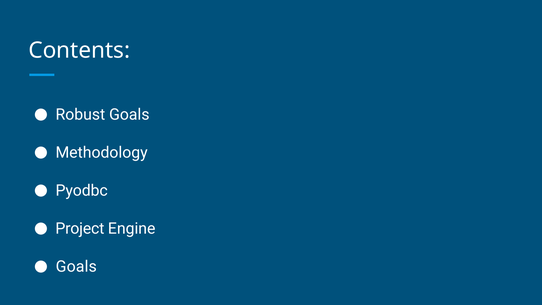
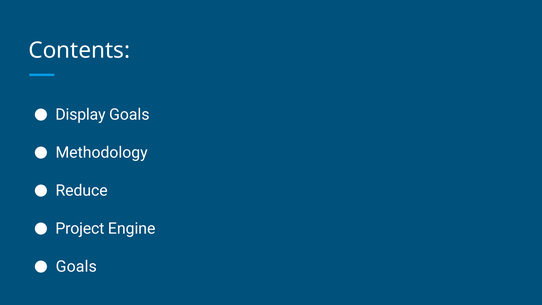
Robust: Robust -> Display
Pyodbc: Pyodbc -> Reduce
